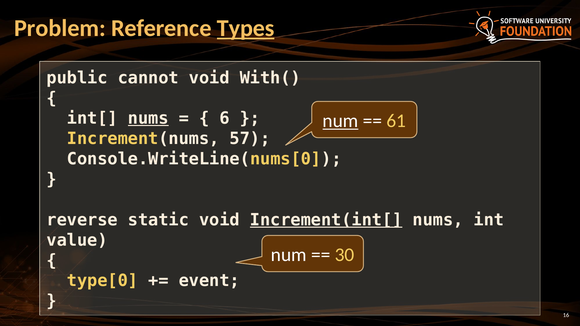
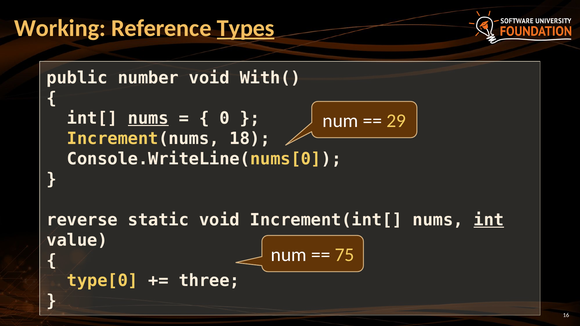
Problem: Problem -> Working
cannot: cannot -> number
6: 6 -> 0
num at (340, 121) underline: present -> none
61: 61 -> 29
57: 57 -> 18
Increment(int[ underline: present -> none
int underline: none -> present
30: 30 -> 75
event: event -> three
